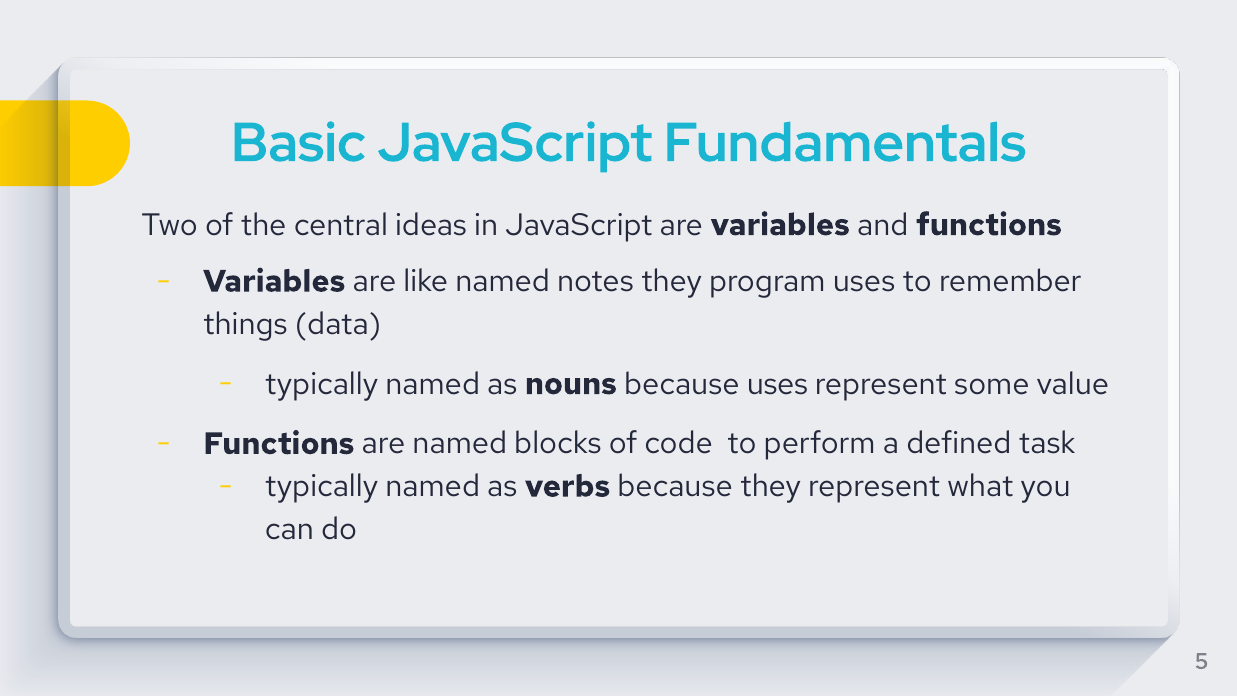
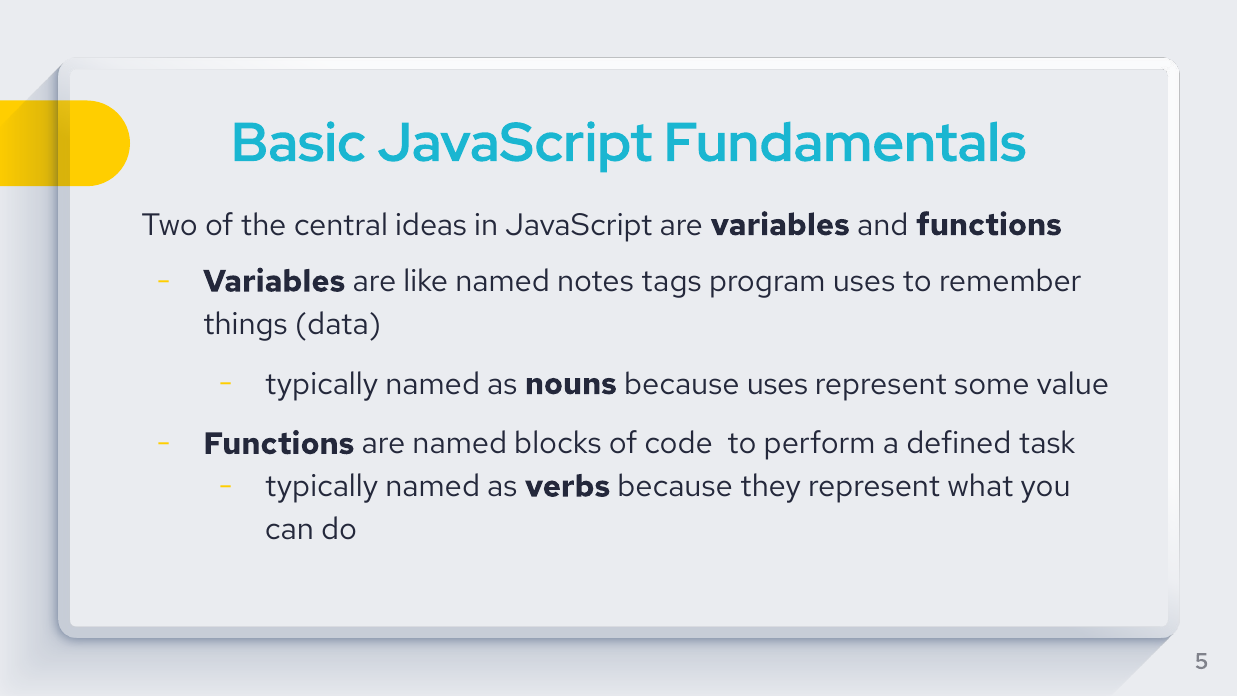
notes they: they -> tags
